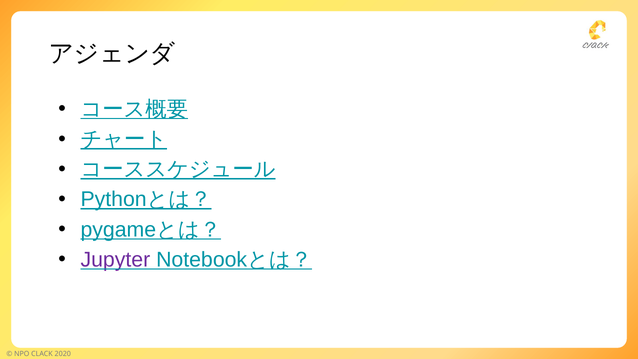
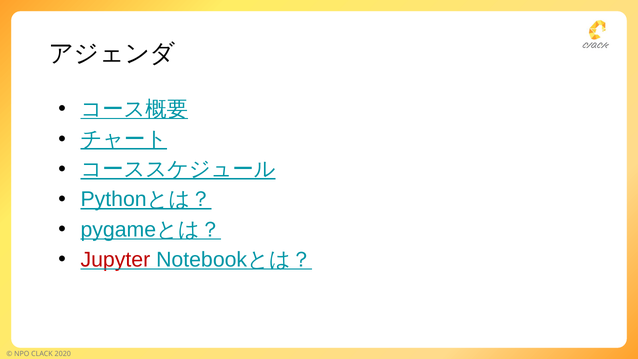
Jupyter colour: purple -> red
